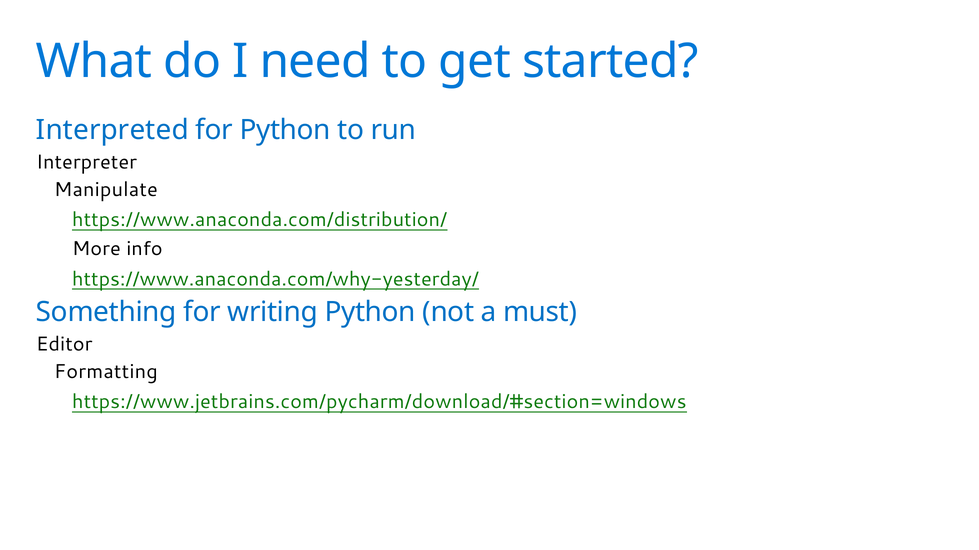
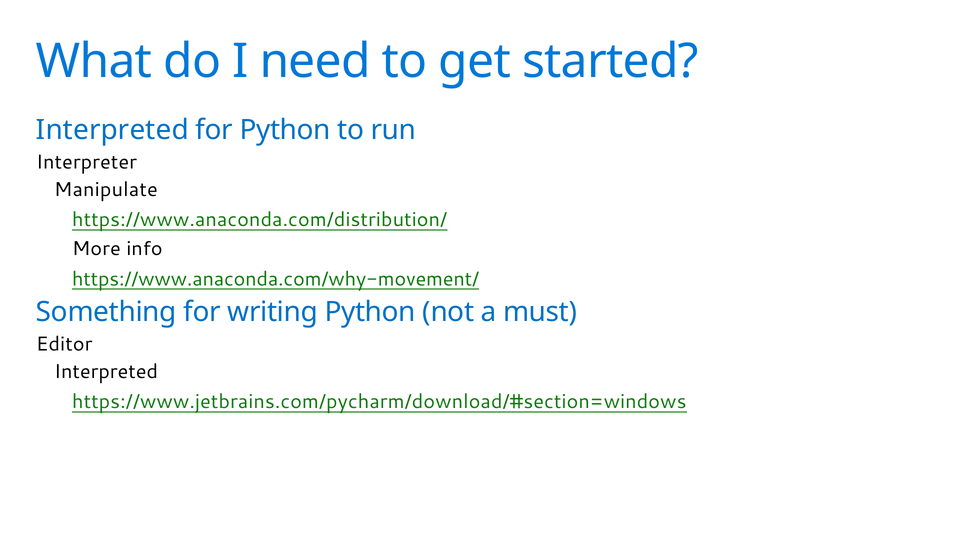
https://www.anaconda.com/why-yesterday/: https://www.anaconda.com/why-yesterday/ -> https://www.anaconda.com/why-movement/
Formatting at (106, 372): Formatting -> Interpreted
